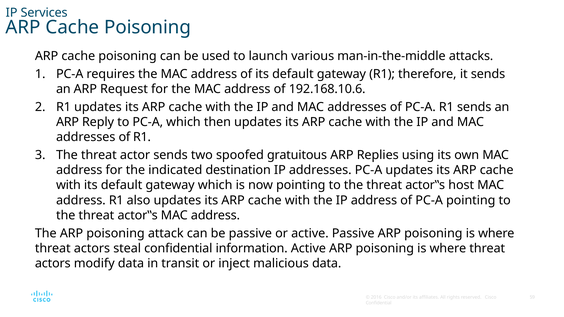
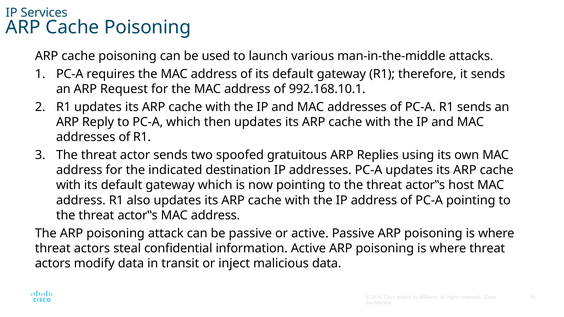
192.168.10.6: 192.168.10.6 -> 992.168.10.1
